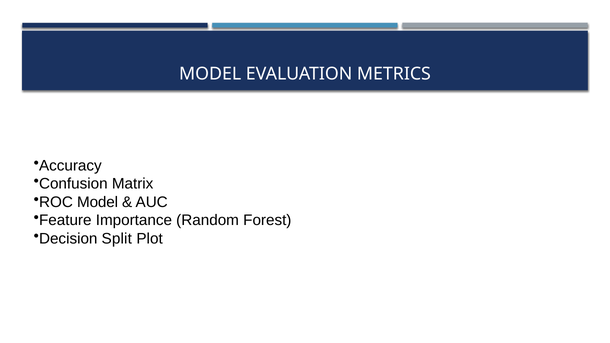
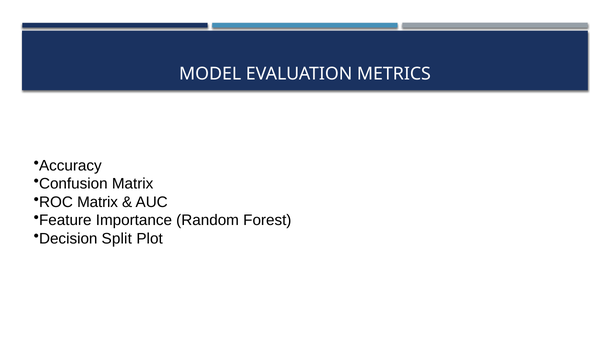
ROC Model: Model -> Matrix
